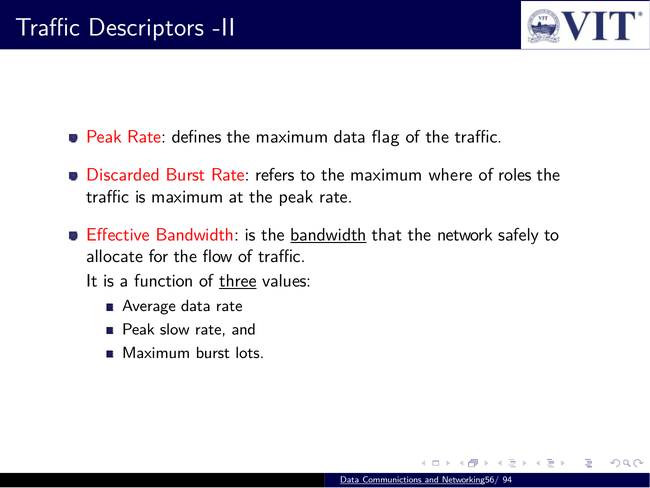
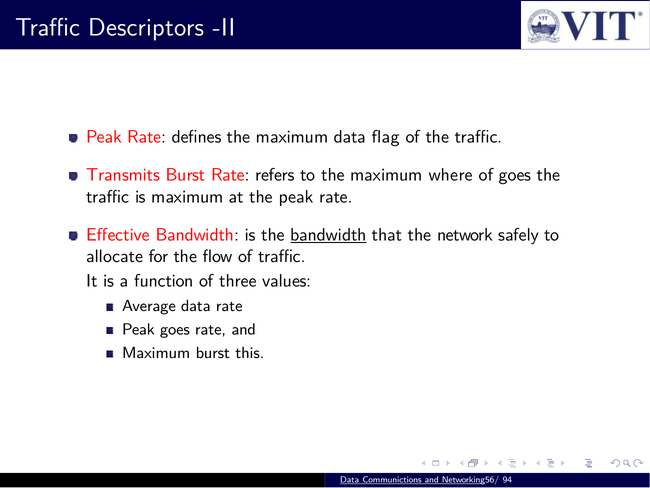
Discarded: Discarded -> Transmits
of roles: roles -> goes
three underline: present -> none
Peak slow: slow -> goes
lots: lots -> this
